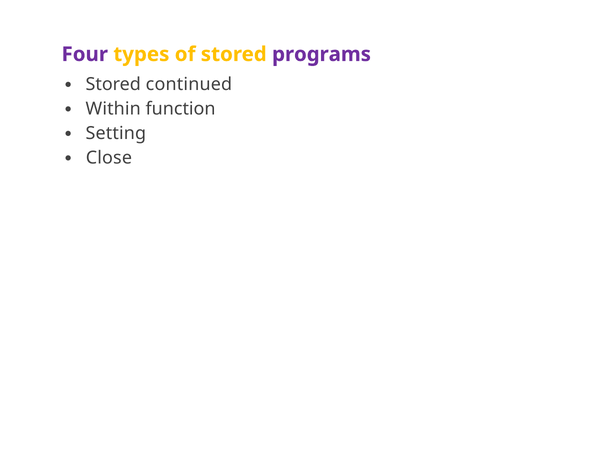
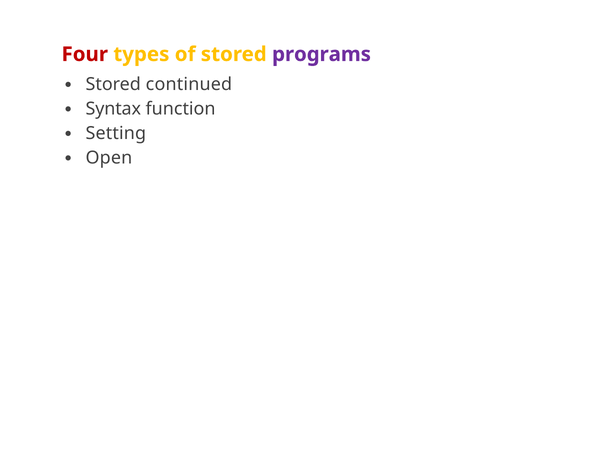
Four colour: purple -> red
Within: Within -> Syntax
Close: Close -> Open
